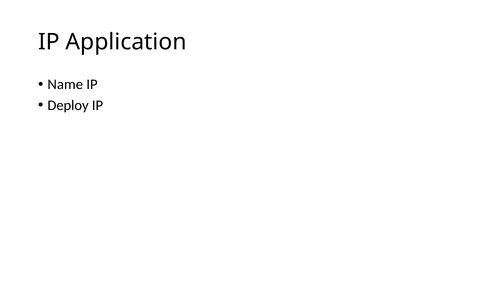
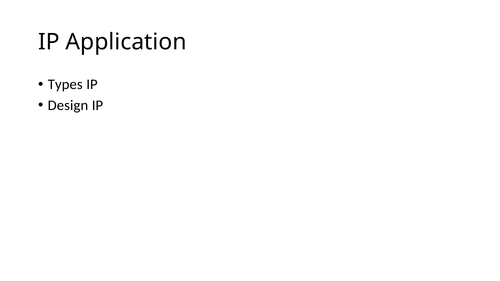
Name: Name -> Types
Deploy: Deploy -> Design
